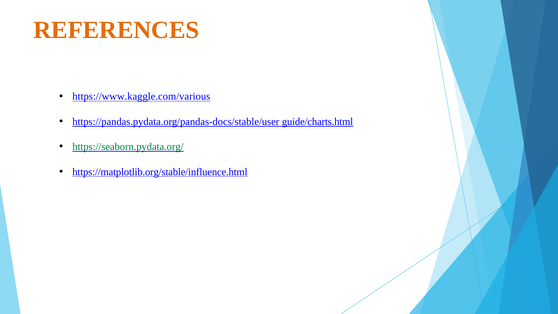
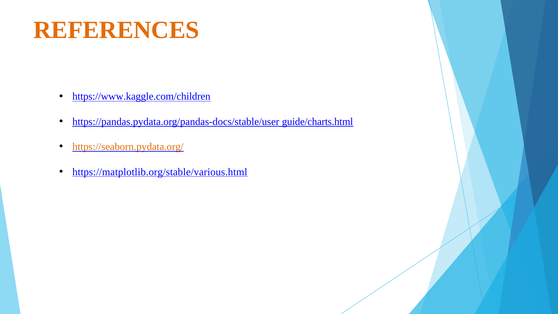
https://www.kaggle.com/various: https://www.kaggle.com/various -> https://www.kaggle.com/children
https://seaborn.pydata.org/ colour: green -> orange
https://matplotlib.org/stable/influence.html: https://matplotlib.org/stable/influence.html -> https://matplotlib.org/stable/various.html
